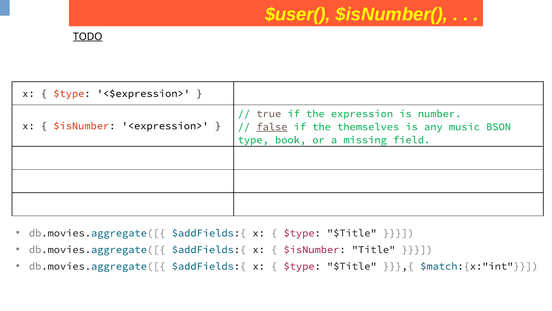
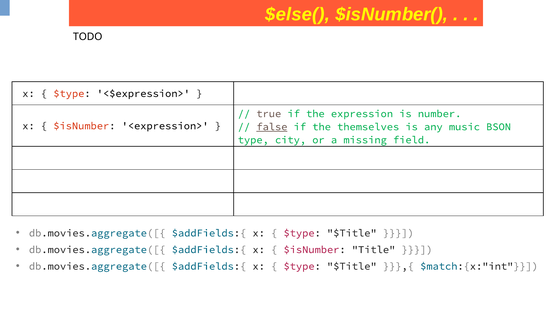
$user(: $user( -> $else(
TODO underline: present -> none
book: book -> city
